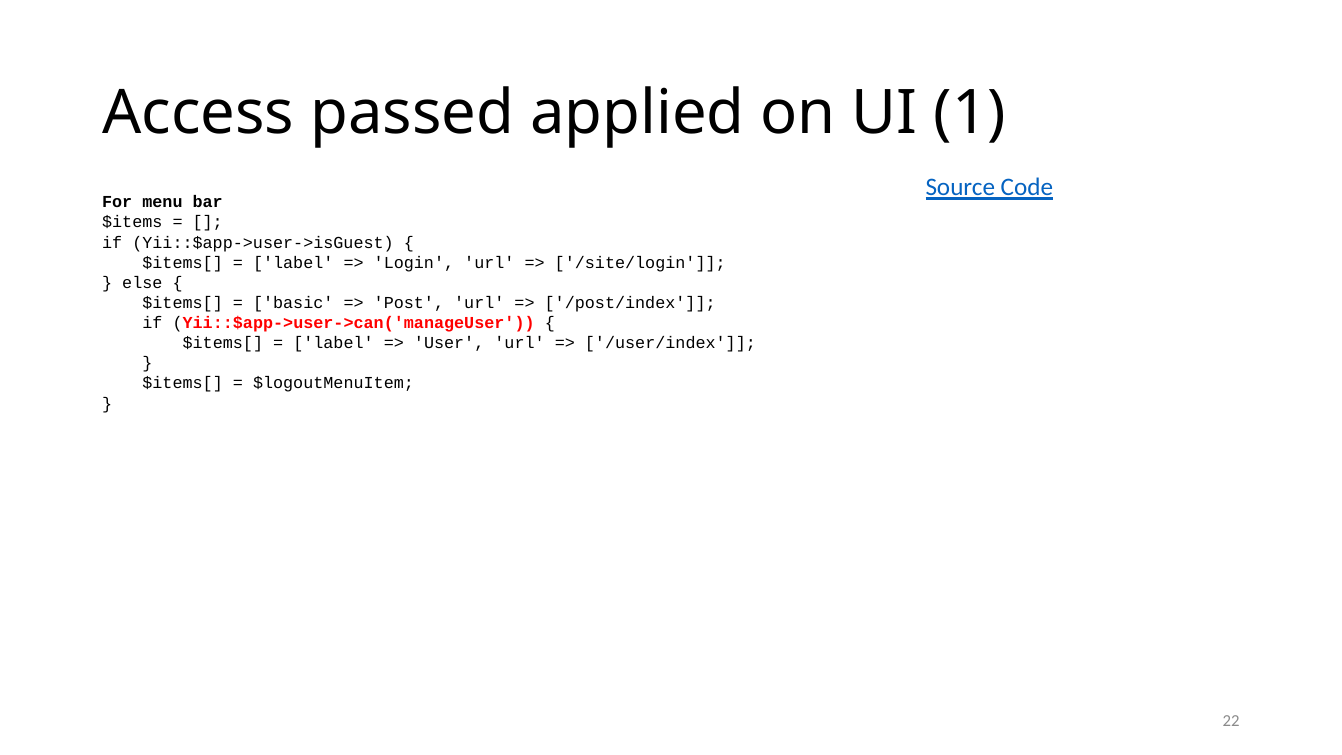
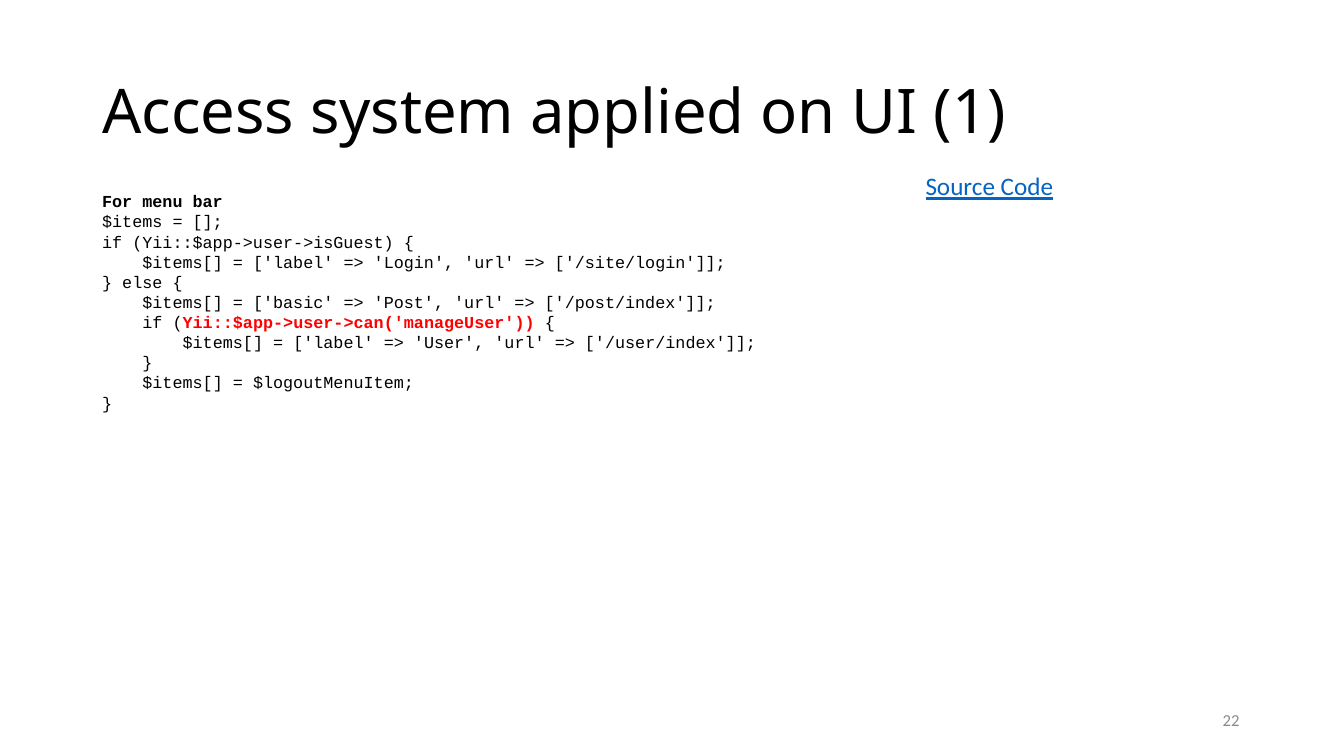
passed: passed -> system
